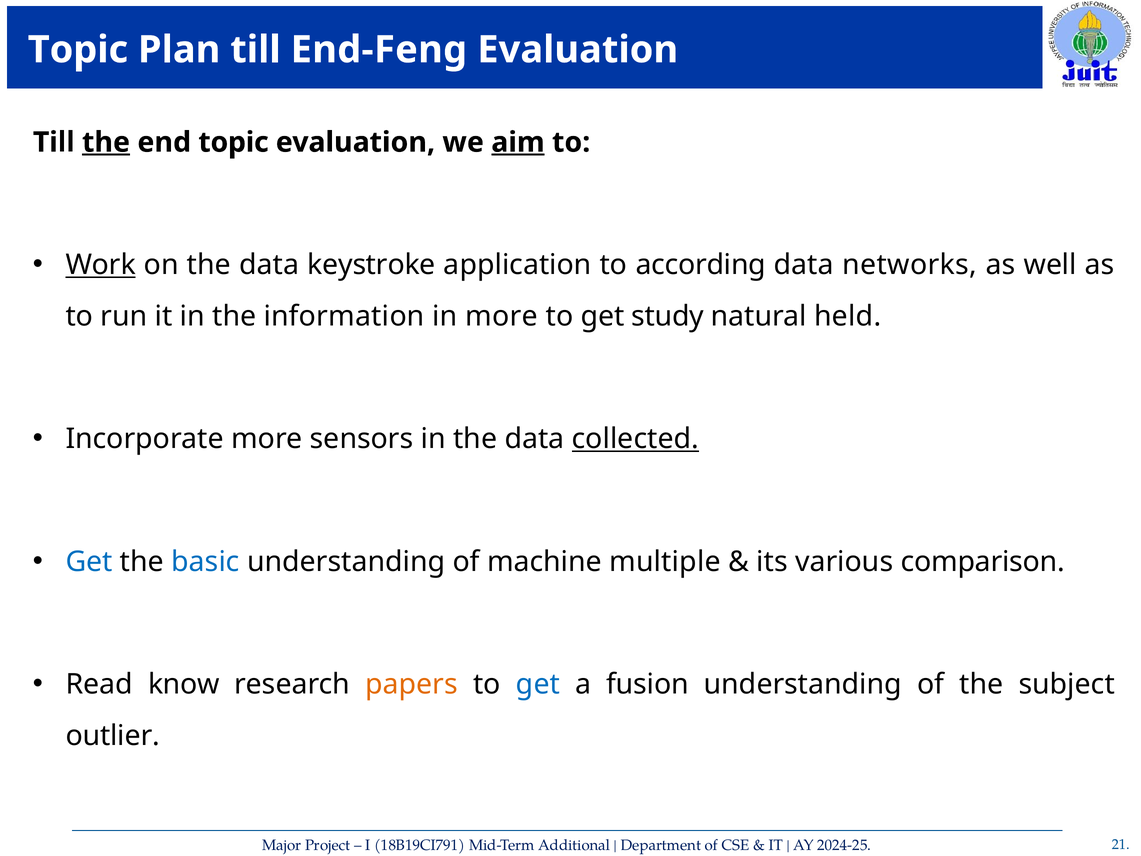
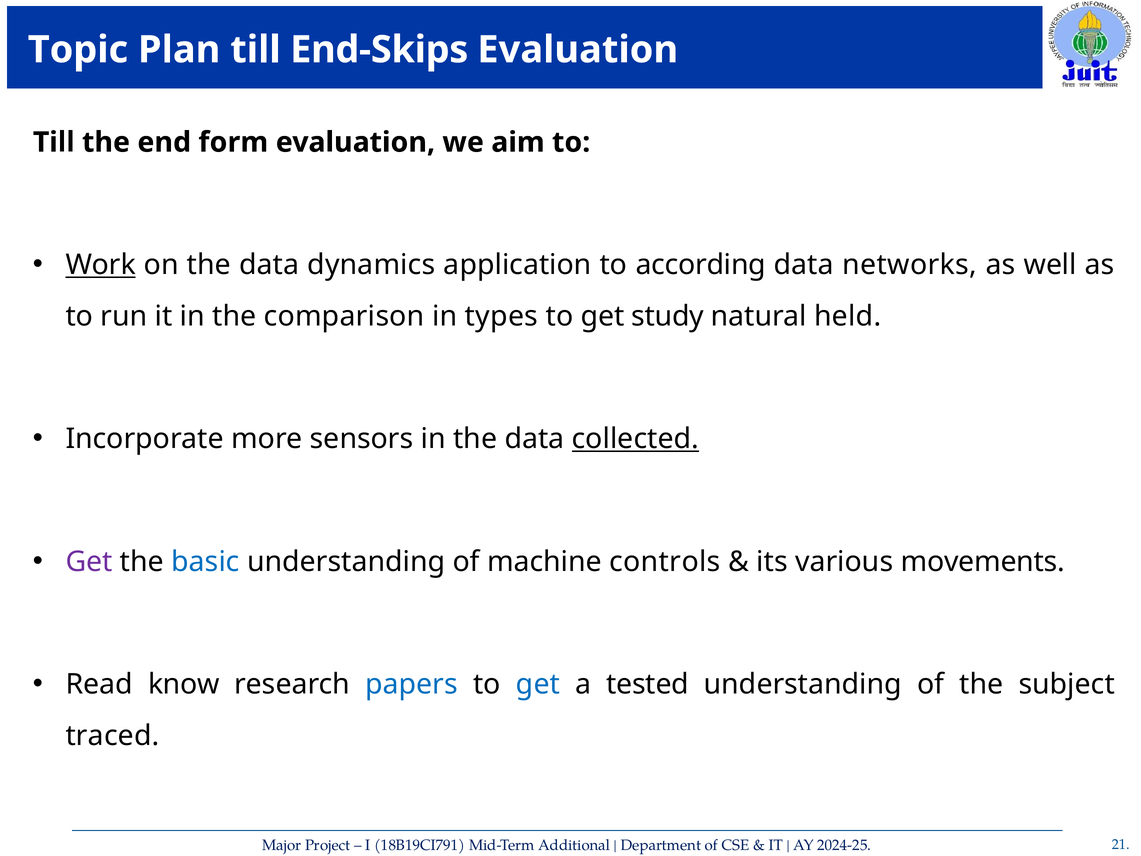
End-Feng: End-Feng -> End-Skips
the at (106, 142) underline: present -> none
end topic: topic -> form
aim underline: present -> none
keystroke: keystroke -> dynamics
information: information -> comparison
in more: more -> types
Get at (89, 562) colour: blue -> purple
multiple: multiple -> controls
comparison: comparison -> movements
papers colour: orange -> blue
fusion: fusion -> tested
outlier: outlier -> traced
